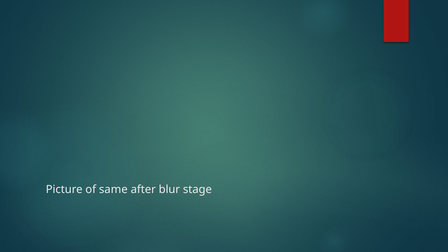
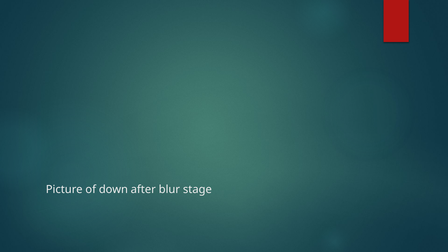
same: same -> down
